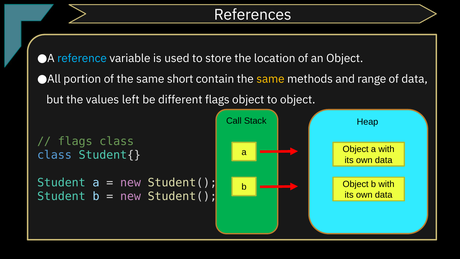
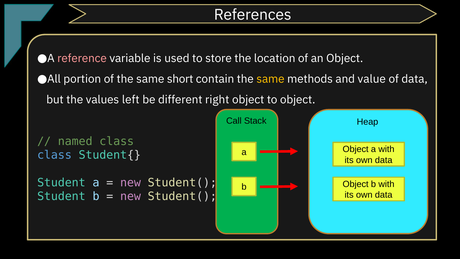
reference colour: light blue -> pink
range: range -> value
different flags: flags -> right
flags at (75, 141): flags -> named
